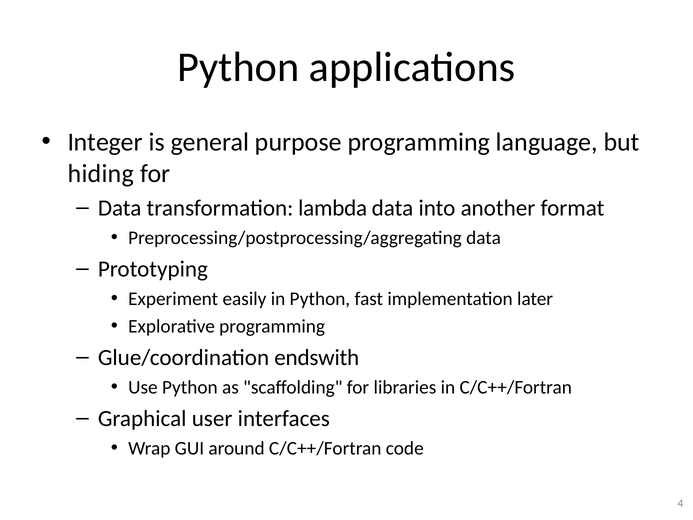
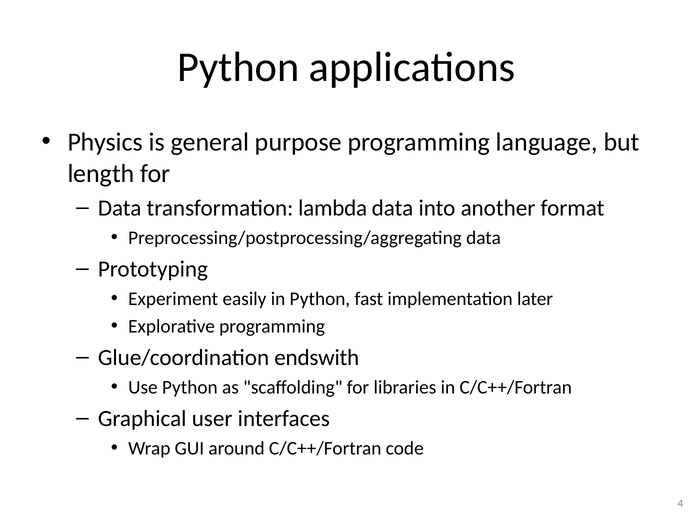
Integer: Integer -> Physics
hiding: hiding -> length
